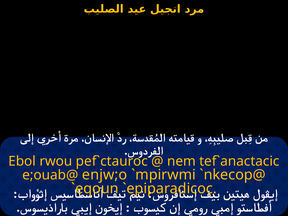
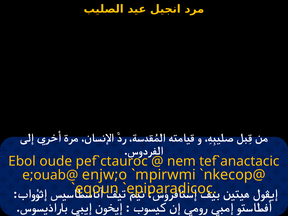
rwou: rwou -> oude
